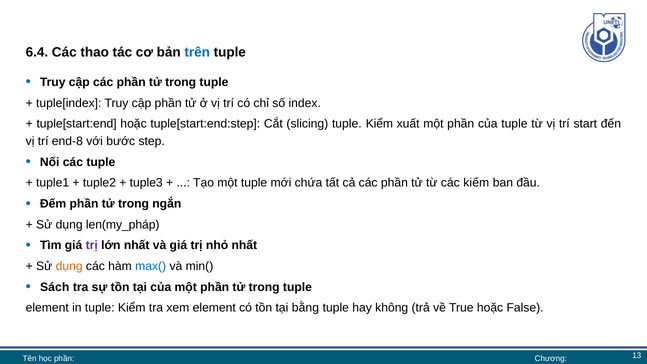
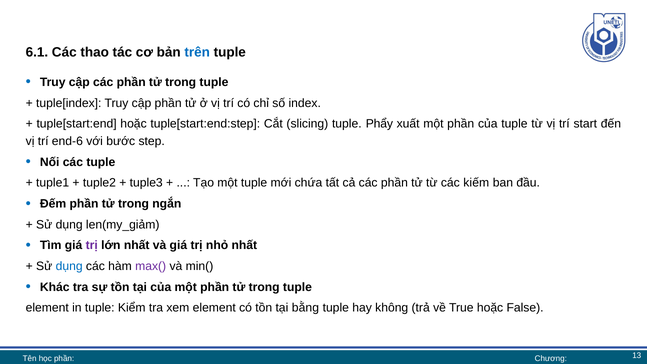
6.4: 6.4 -> 6.1
slicing tuple Kiểm: Kiểm -> Phẩy
end-8: end-8 -> end-6
len(my_pháp: len(my_pháp -> len(my_giảm
dụng at (69, 266) colour: orange -> blue
max( colour: blue -> purple
Sách: Sách -> Khác
